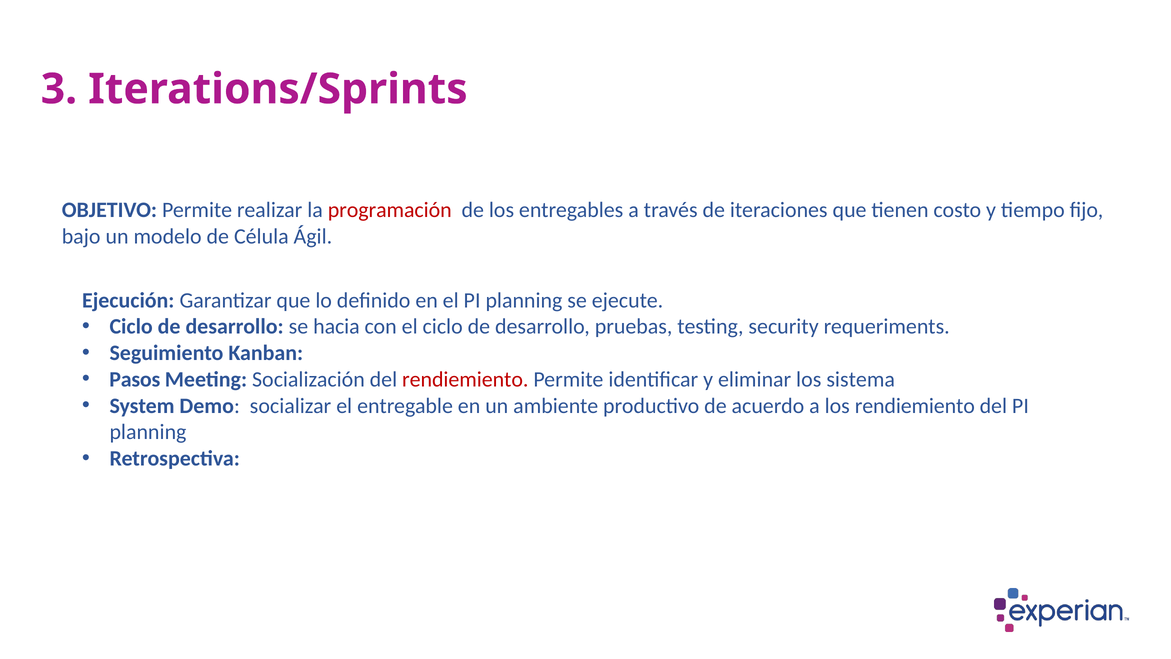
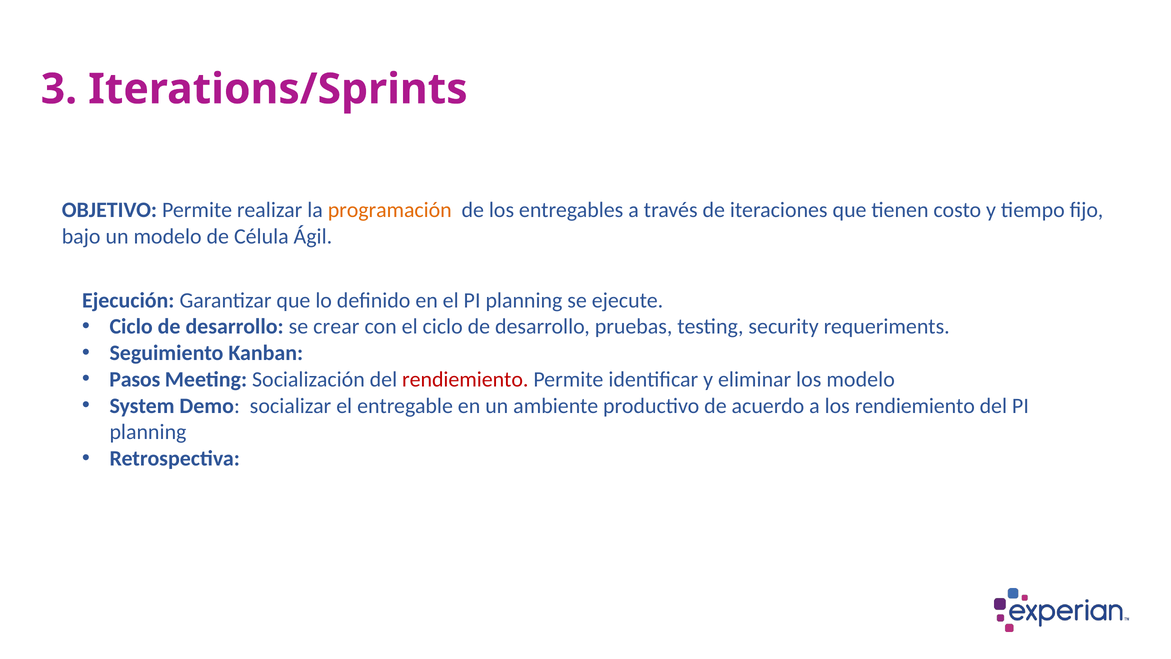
programación colour: red -> orange
hacia: hacia -> crear
los sistema: sistema -> modelo
